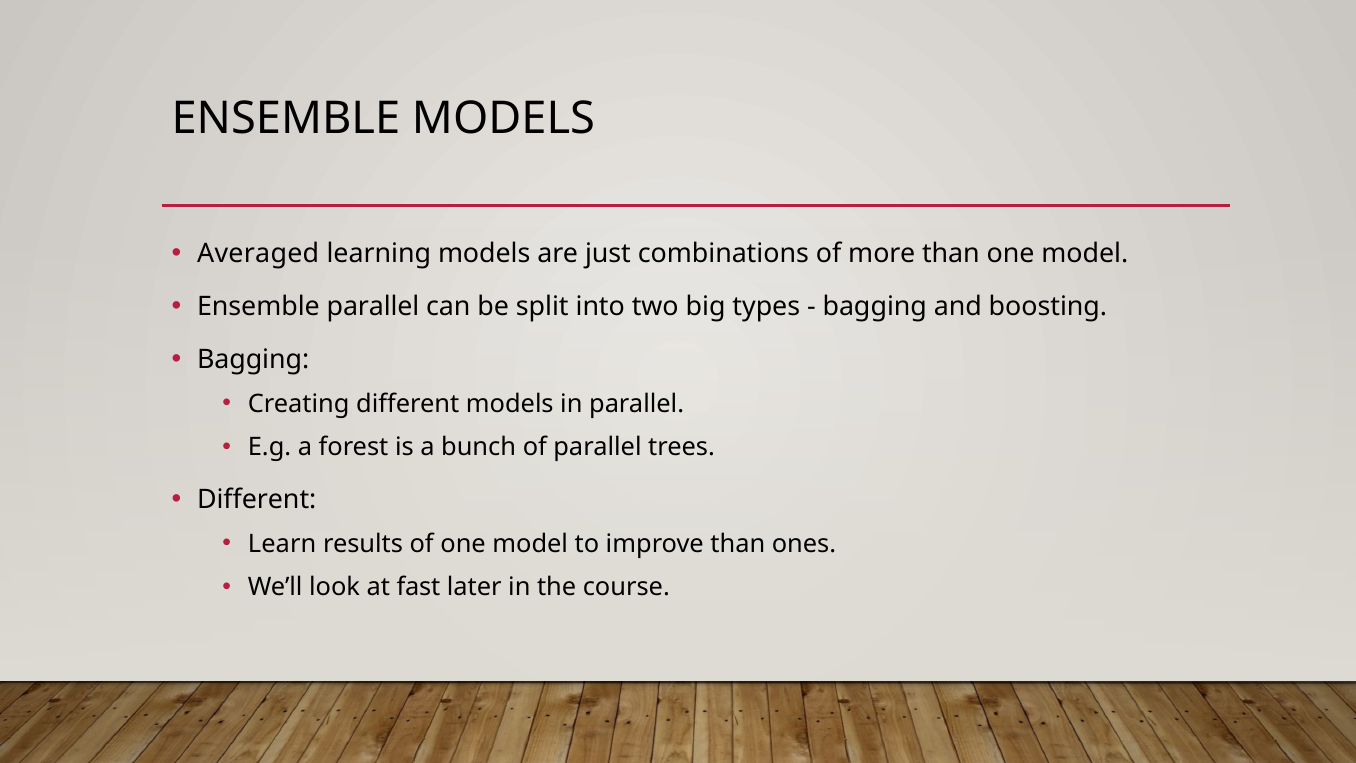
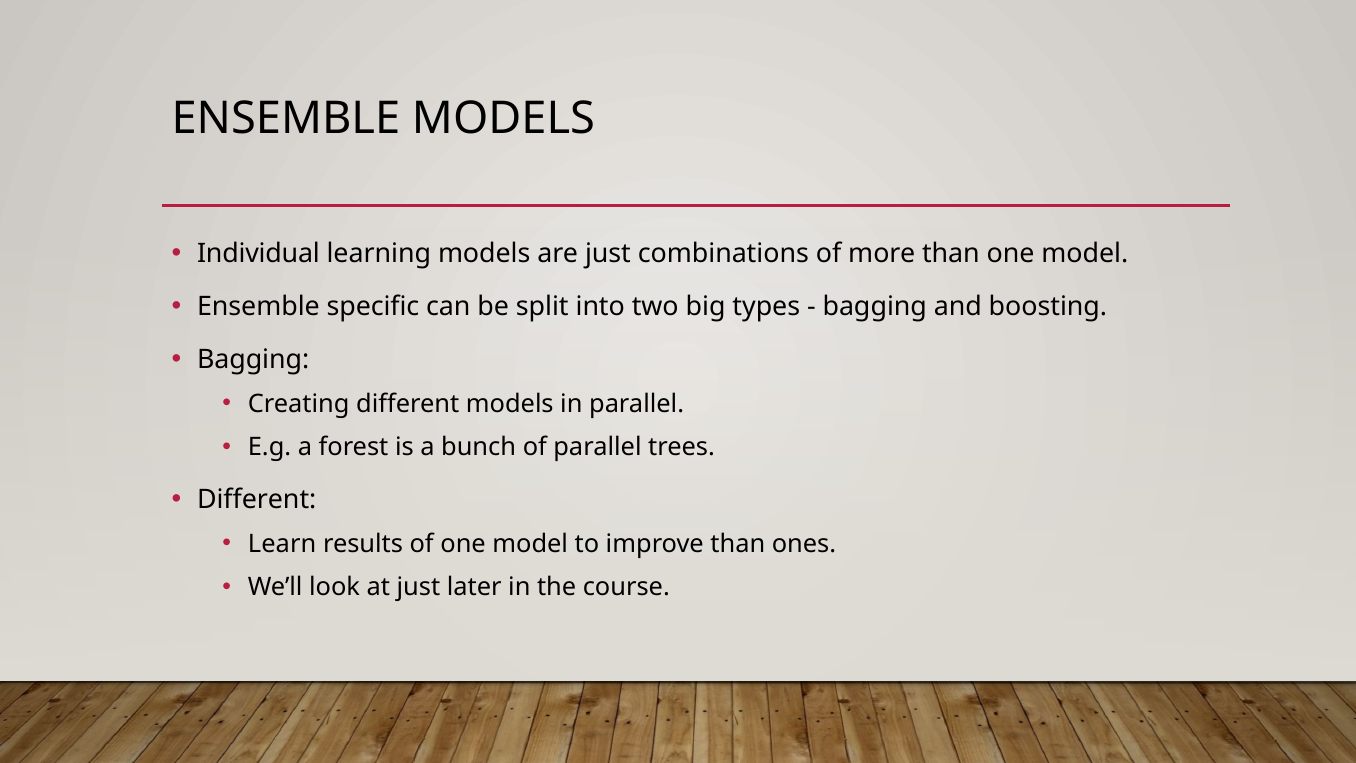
Averaged: Averaged -> Individual
Ensemble parallel: parallel -> specific
at fast: fast -> just
